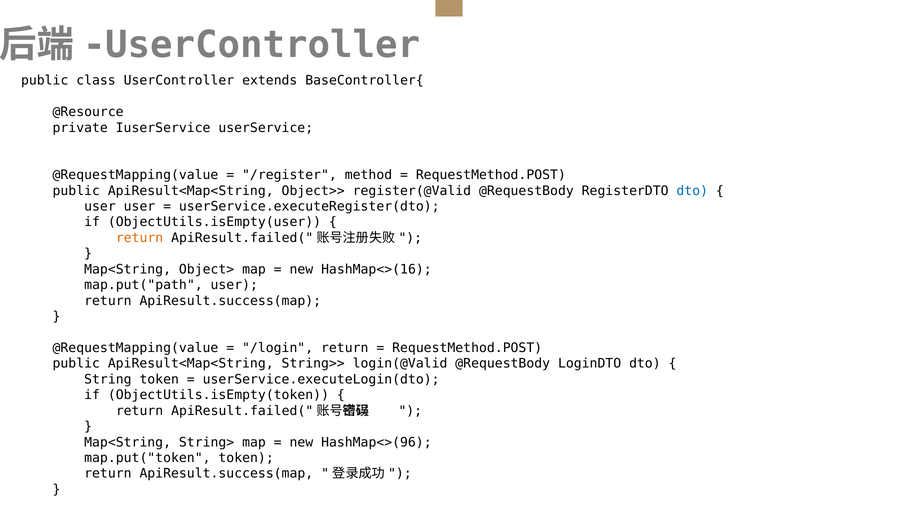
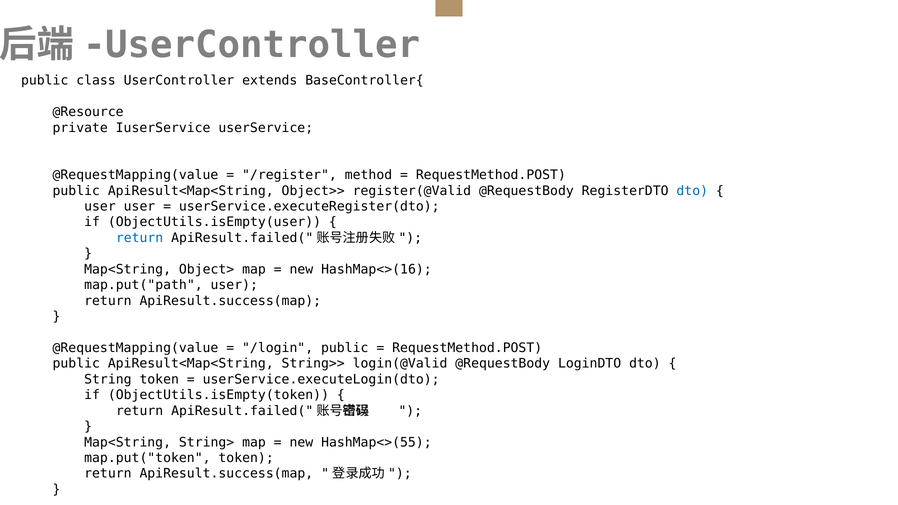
return at (140, 238) colour: orange -> blue
/login return: return -> public
HashMap<>(96: HashMap<>(96 -> HashMap<>(55
